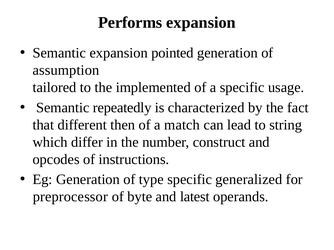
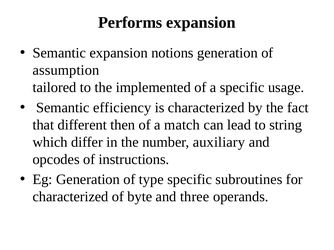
pointed: pointed -> notions
repeatedly: repeatedly -> efficiency
construct: construct -> auxiliary
generalized: generalized -> subroutines
preprocessor at (70, 197): preprocessor -> characterized
latest: latest -> three
